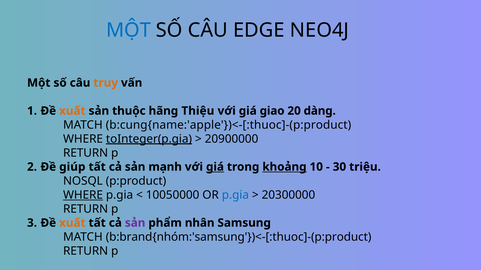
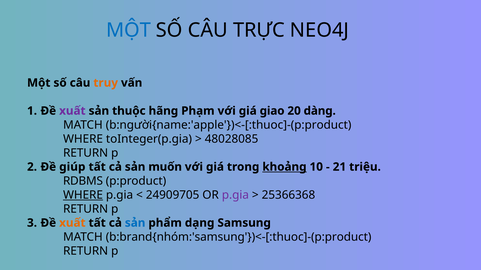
EDGE: EDGE -> TRỰC
xuất at (72, 111) colour: orange -> purple
Thiệu: Thiệu -> Phạm
b:cung{name:'apple'})<-[:thuoc]-(p:product: b:cung{name:'apple'})<-[:thuoc]-(p:product -> b:người{name:'apple'})<-[:thuoc]-(p:product
toInteger(p.gia underline: present -> none
20900000: 20900000 -> 48028085
mạnh: mạnh -> muốn
giá at (215, 167) underline: present -> none
30: 30 -> 21
NOSQL: NOSQL -> RDBMS
10050000: 10050000 -> 24909705
p.gia at (235, 195) colour: blue -> purple
20300000: 20300000 -> 25366368
sản at (135, 223) colour: purple -> blue
nhân: nhân -> dạng
